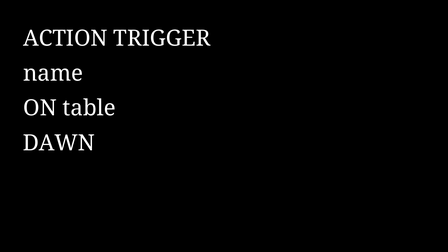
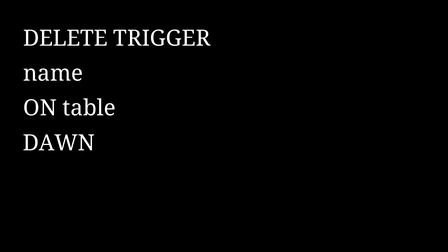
ACTION: ACTION -> DELETE
